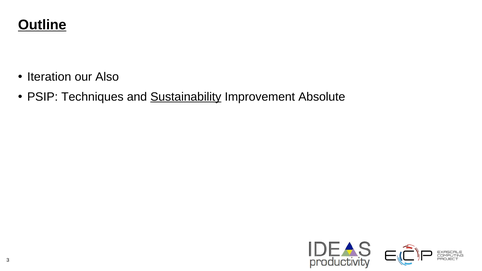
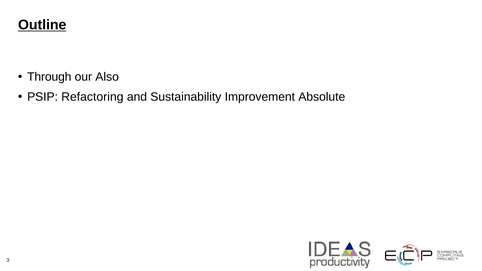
Iteration: Iteration -> Through
Techniques: Techniques -> Refactoring
Sustainability underline: present -> none
